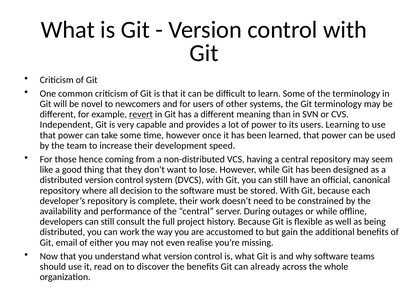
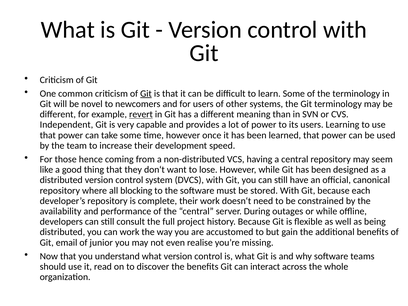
Git at (146, 94) underline: none -> present
decision: decision -> blocking
either: either -> junior
already: already -> interact
